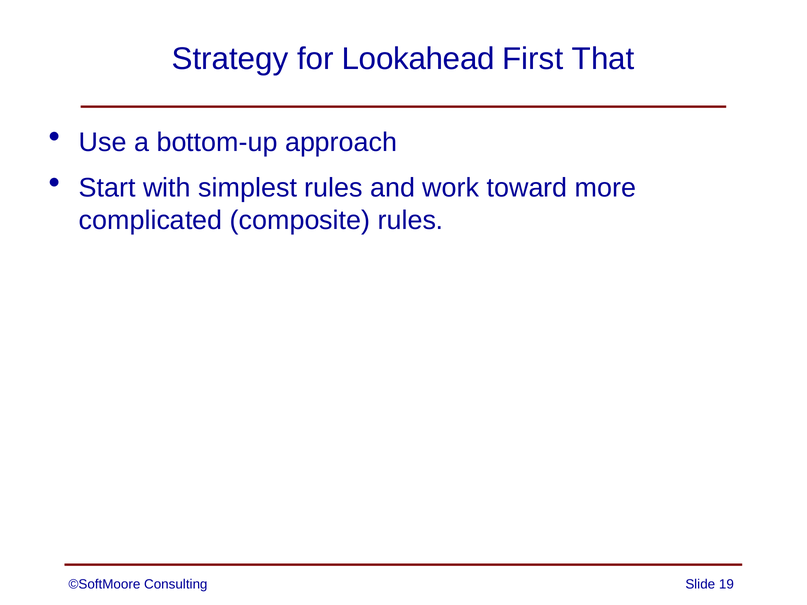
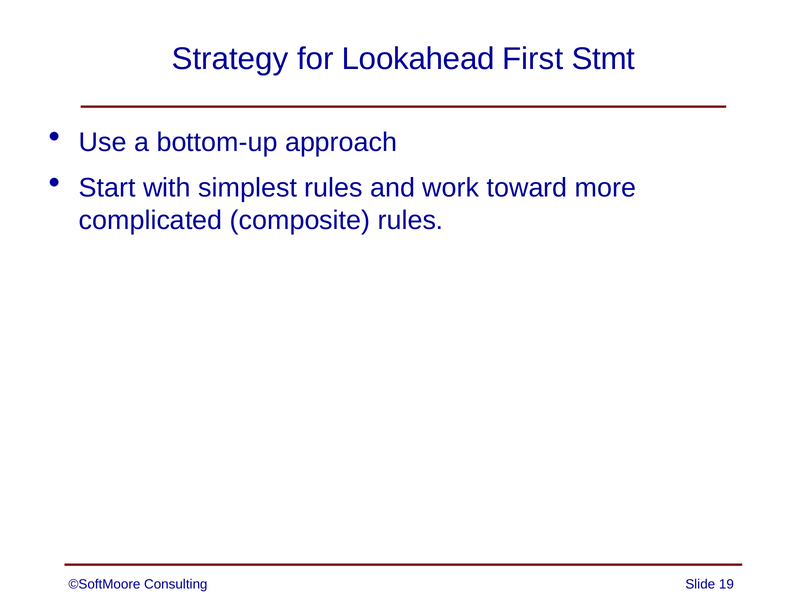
That: That -> Stmt
